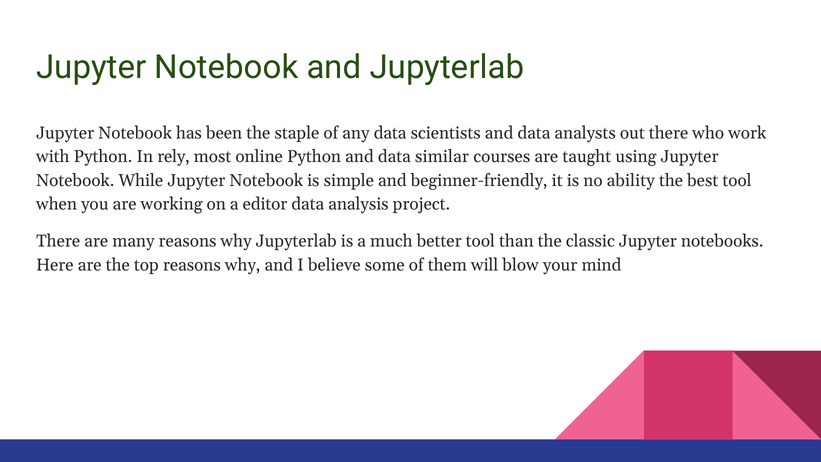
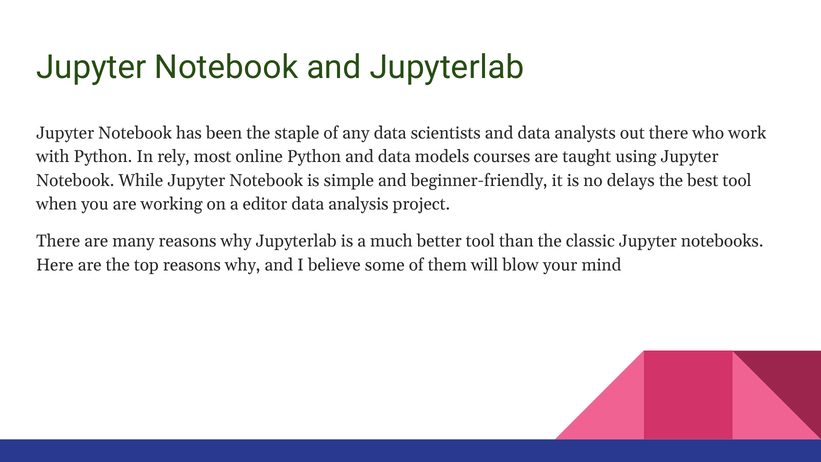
similar: similar -> models
ability: ability -> delays
